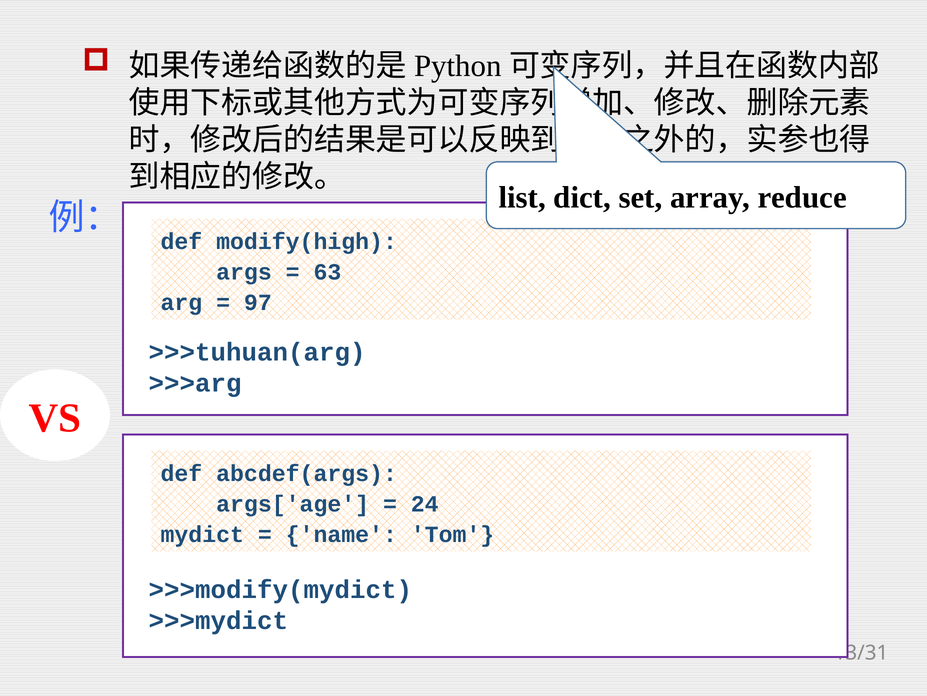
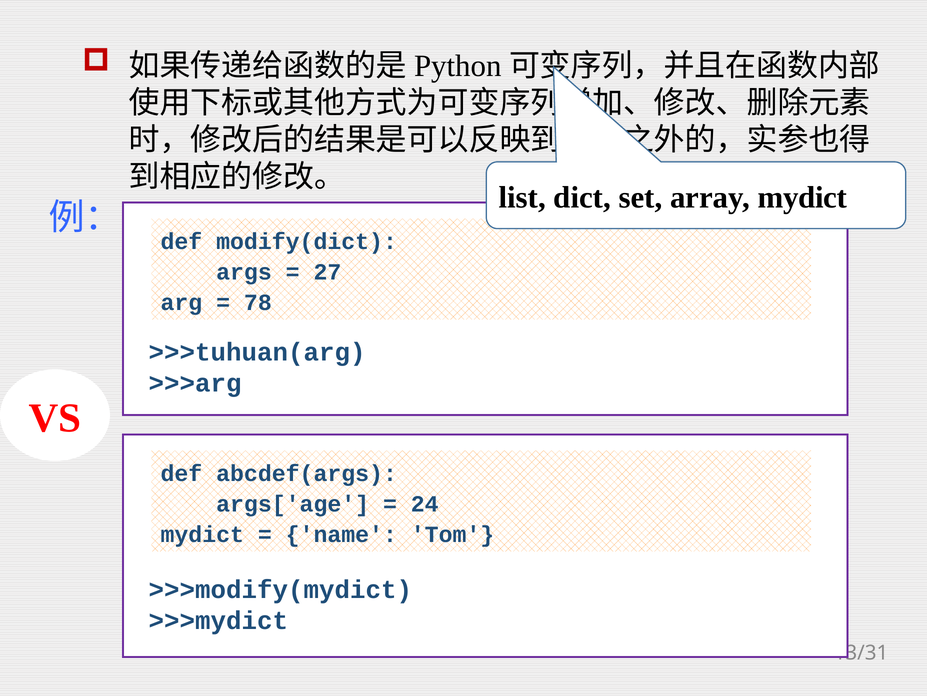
array reduce: reduce -> mydict
modify(high: modify(high -> modify(dict
63: 63 -> 27
97: 97 -> 78
